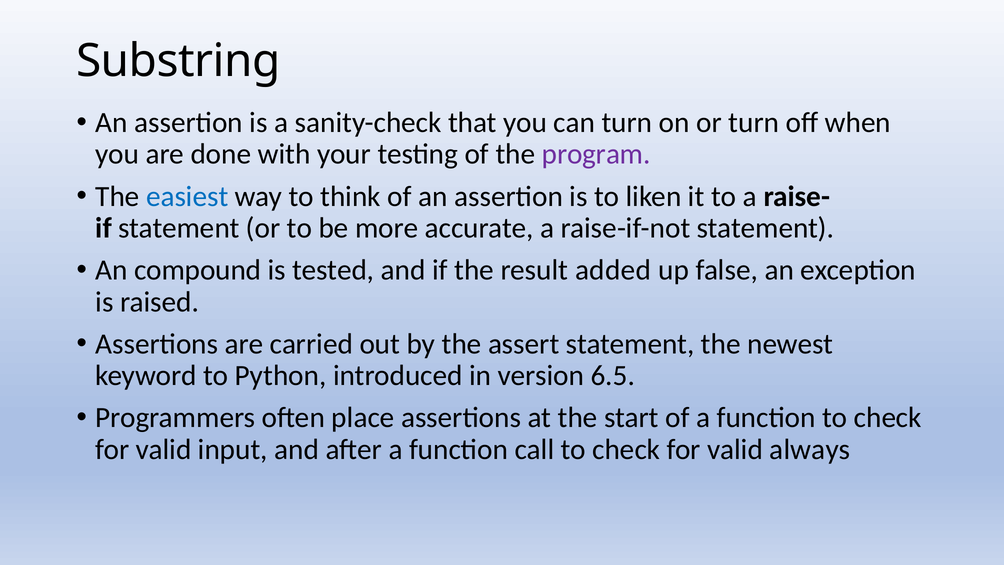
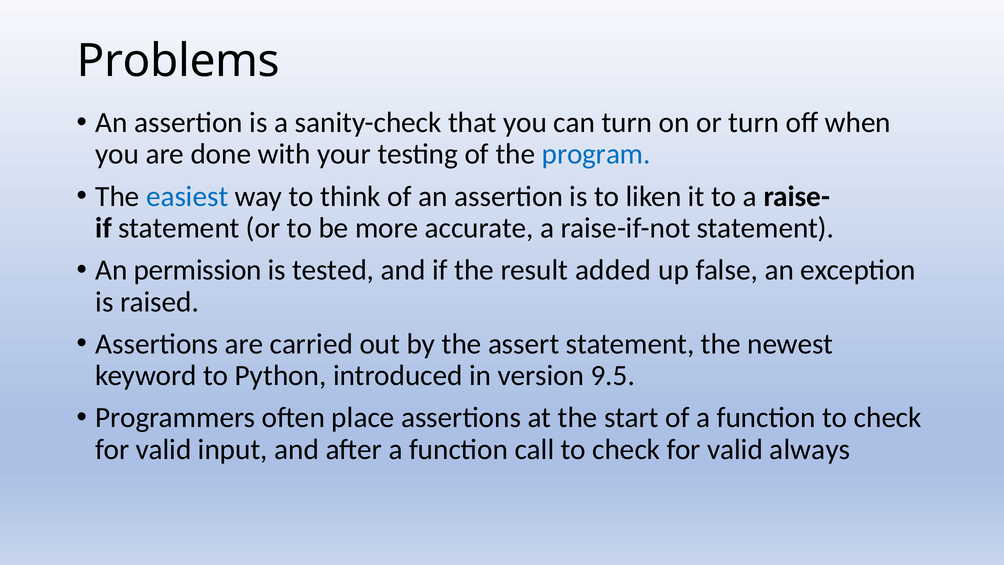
Substring: Substring -> Problems
program colour: purple -> blue
compound: compound -> permission
6.5: 6.5 -> 9.5
